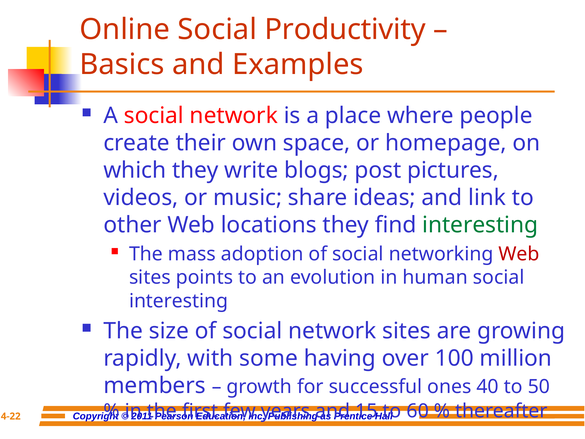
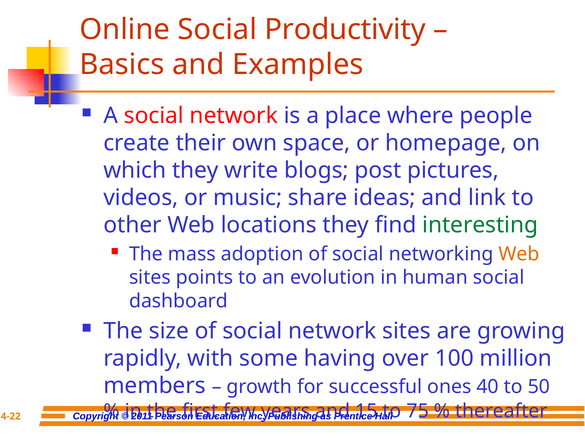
Web at (519, 254) colour: red -> orange
interesting at (179, 301): interesting -> dashboard
60: 60 -> 75
